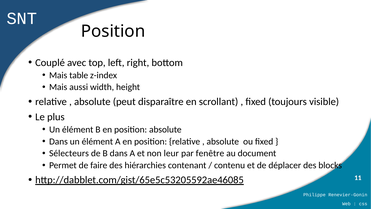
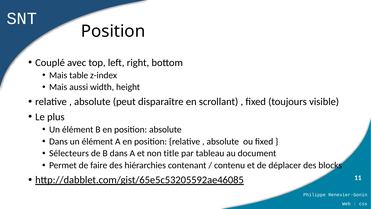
leur: leur -> title
fenêtre: fenêtre -> tableau
